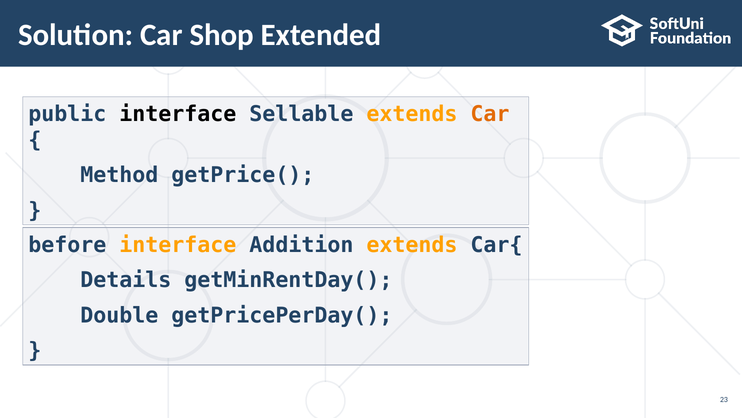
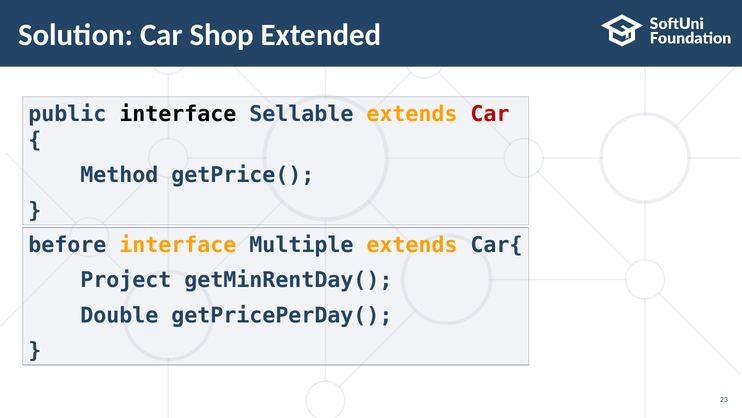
Car at (490, 114) colour: orange -> red
Addition: Addition -> Multiple
Details: Details -> Project
